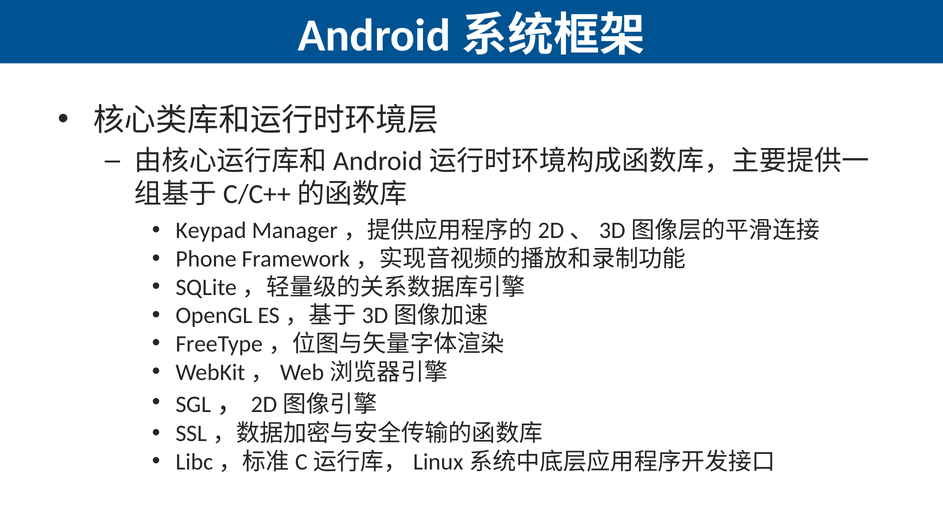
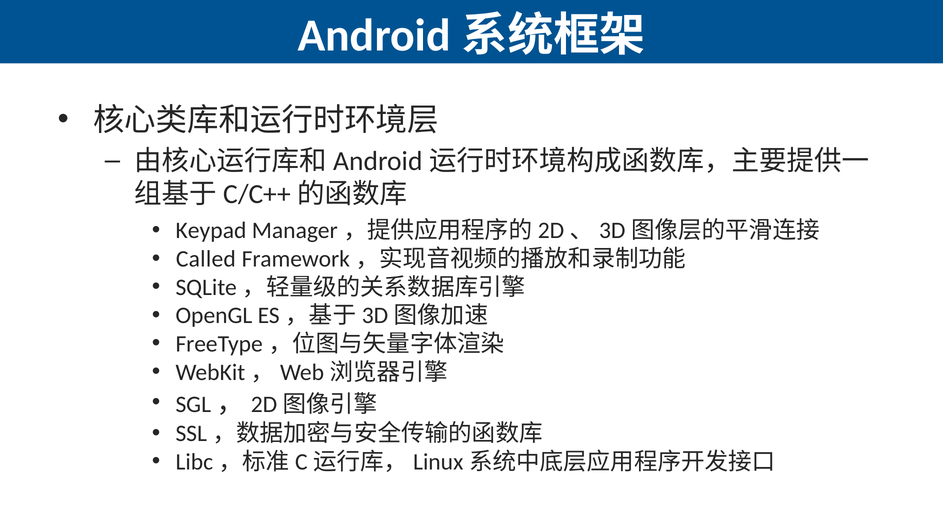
Phone: Phone -> Called
